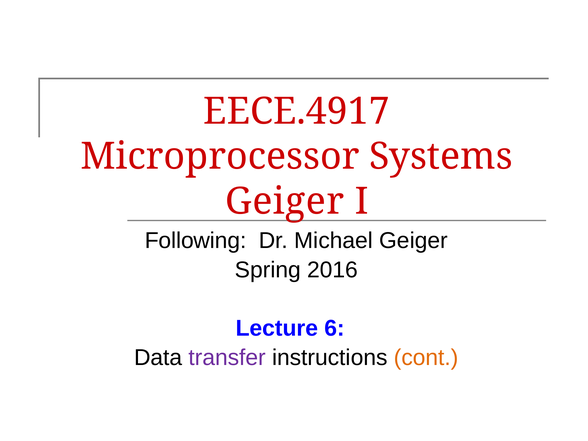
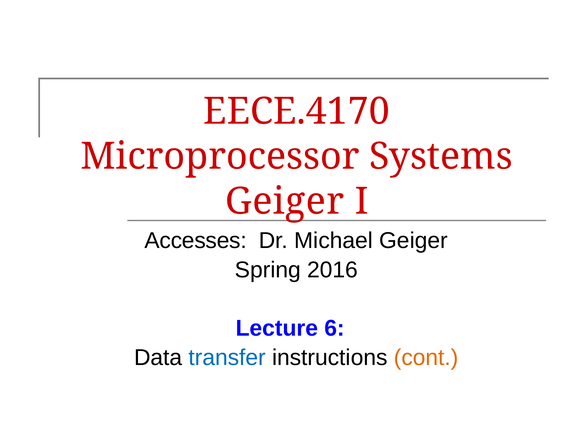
EECE.4917: EECE.4917 -> EECE.4170
Following: Following -> Accesses
transfer colour: purple -> blue
